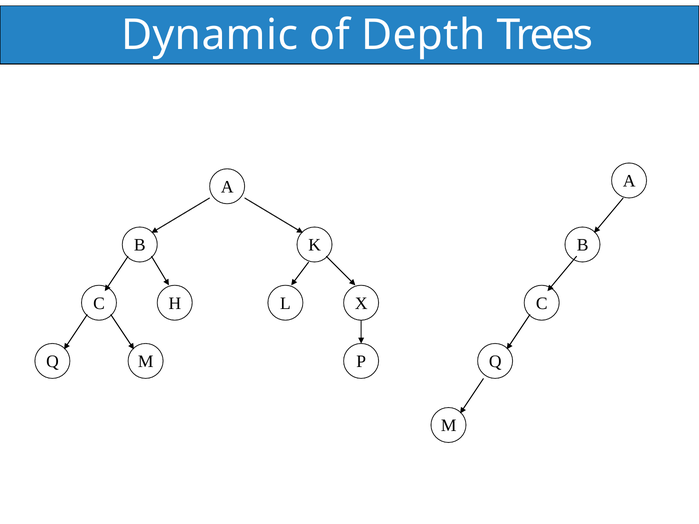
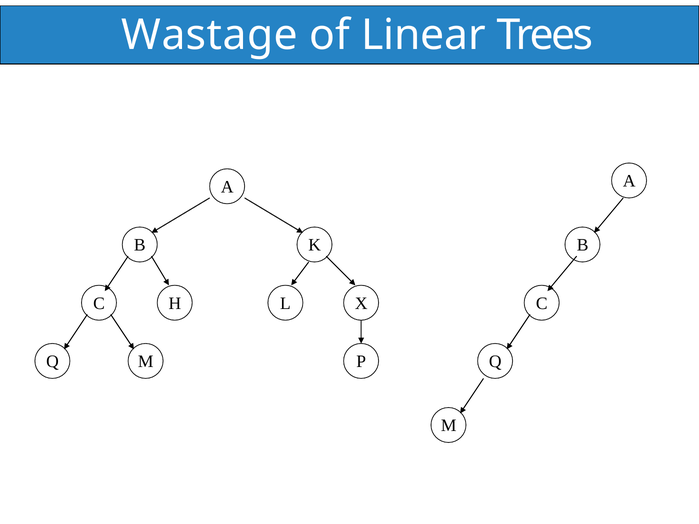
Dynamic: Dynamic -> Wastage
Depth: Depth -> Linear
